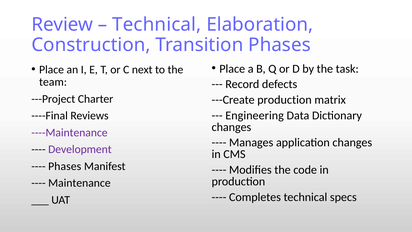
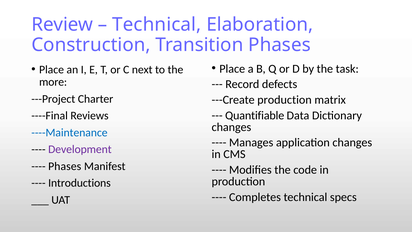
team: team -> more
Engineering: Engineering -> Quantifiable
----Maintenance colour: purple -> blue
Maintenance: Maintenance -> Introductions
